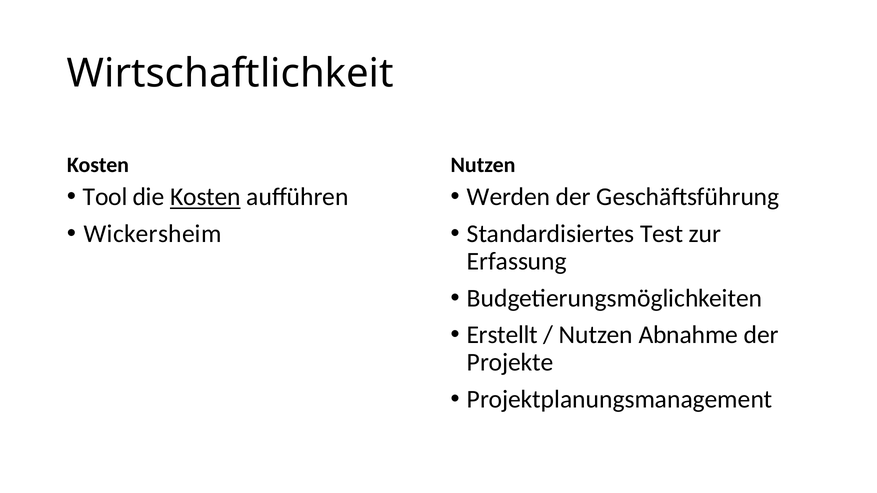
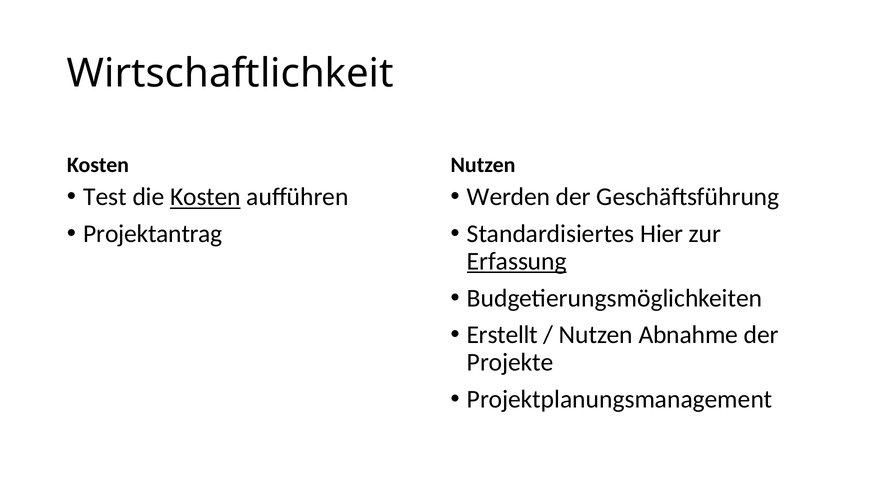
Tool: Tool -> Test
Wickersheim: Wickersheim -> Projektantrag
Test: Test -> Hier
Erfassung underline: none -> present
